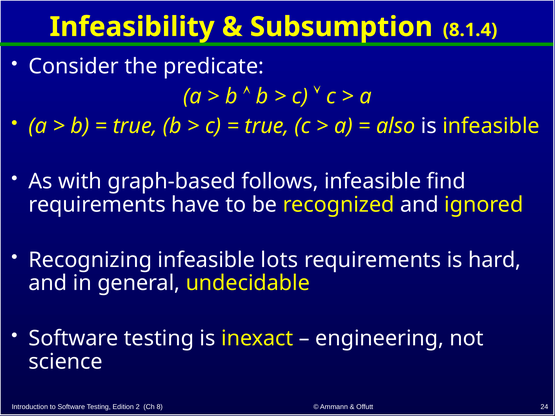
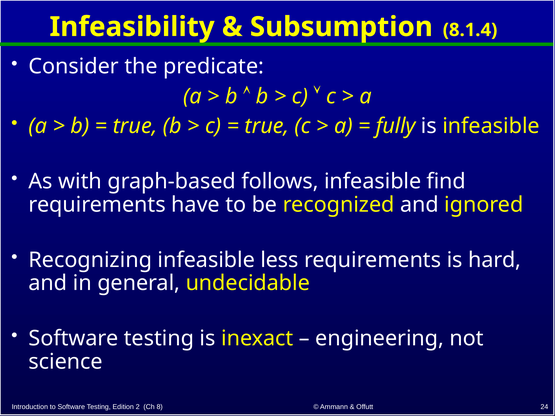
also: also -> fully
lots: lots -> less
